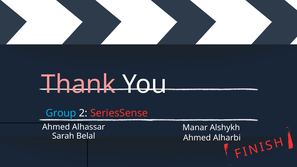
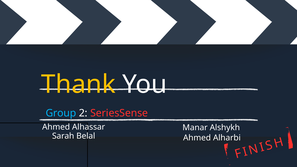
Thank colour: pink -> yellow
